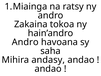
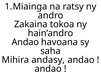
Andro at (25, 42): Andro -> Andao
